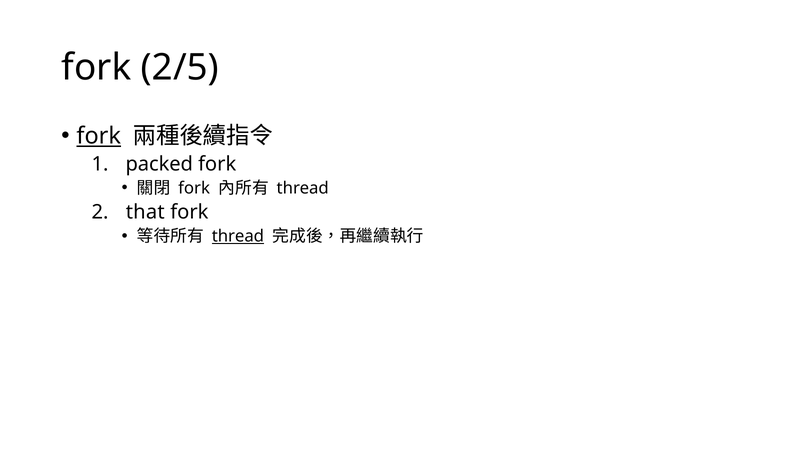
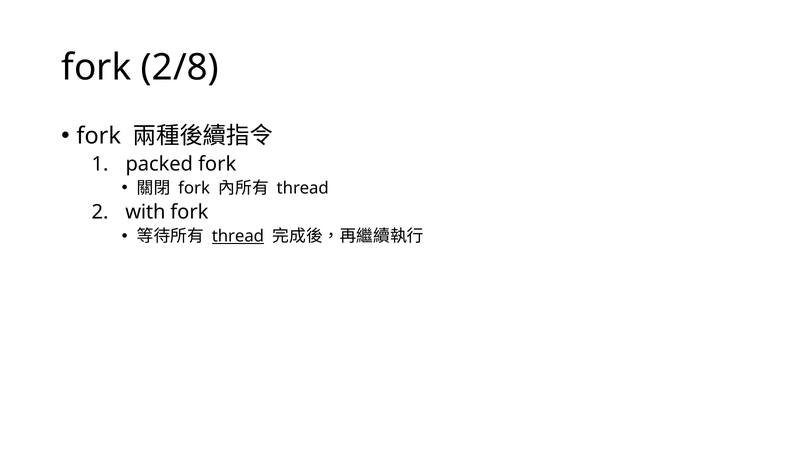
2/5: 2/5 -> 2/8
fork at (99, 136) underline: present -> none
that: that -> with
